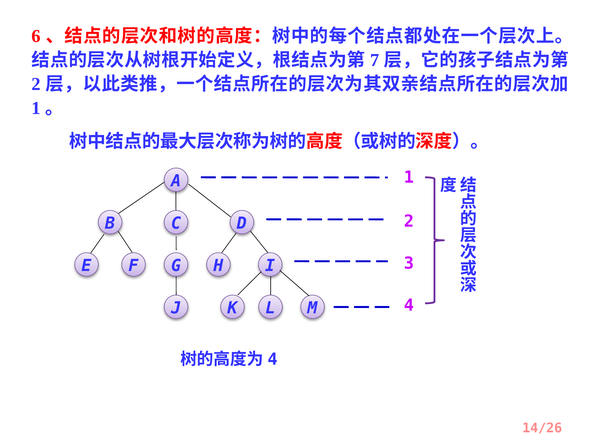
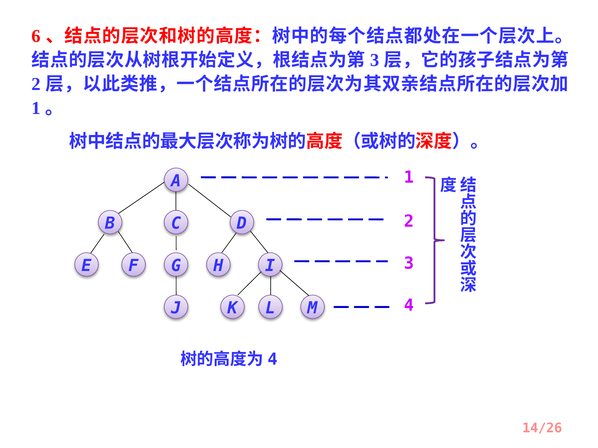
7 at (375, 60): 7 -> 3
